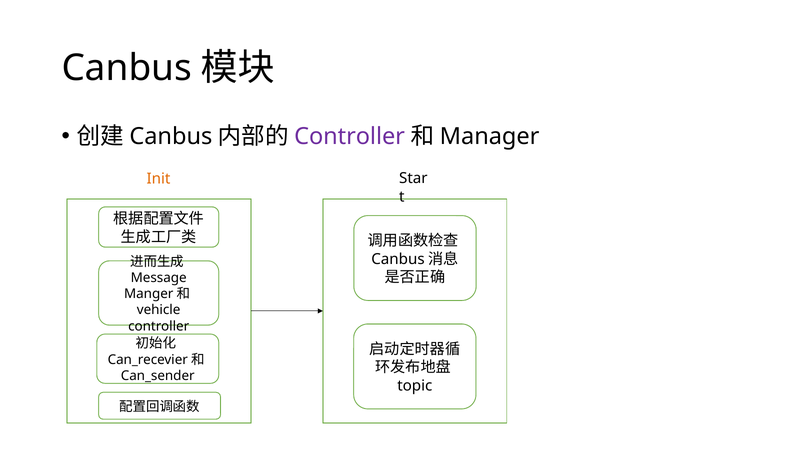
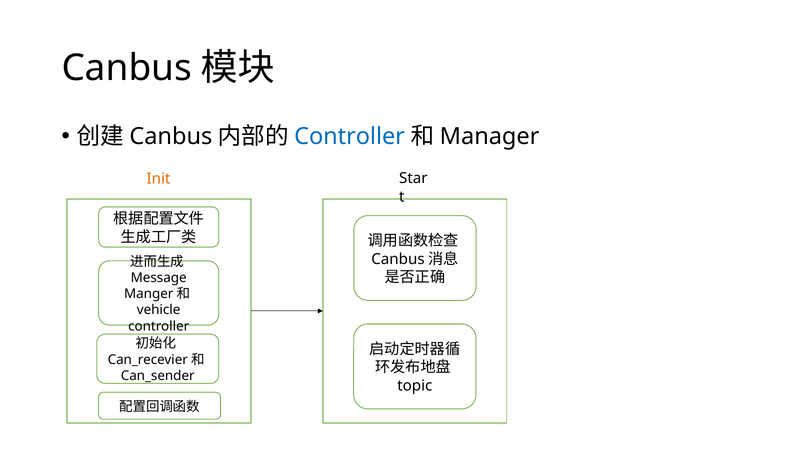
Controller at (350, 137) colour: purple -> blue
